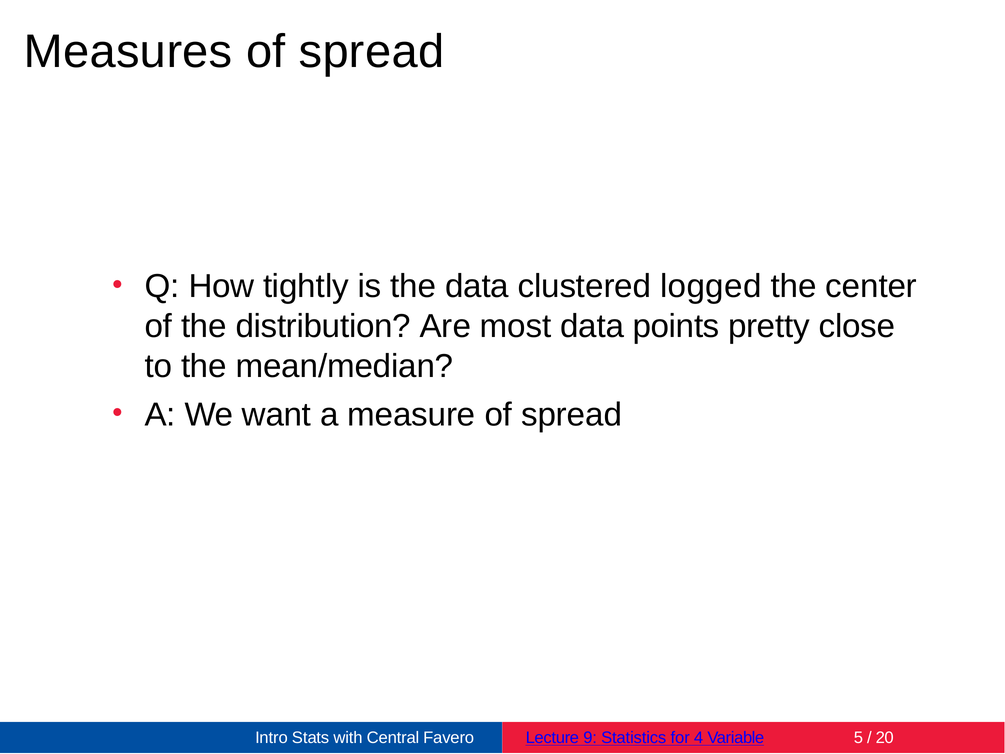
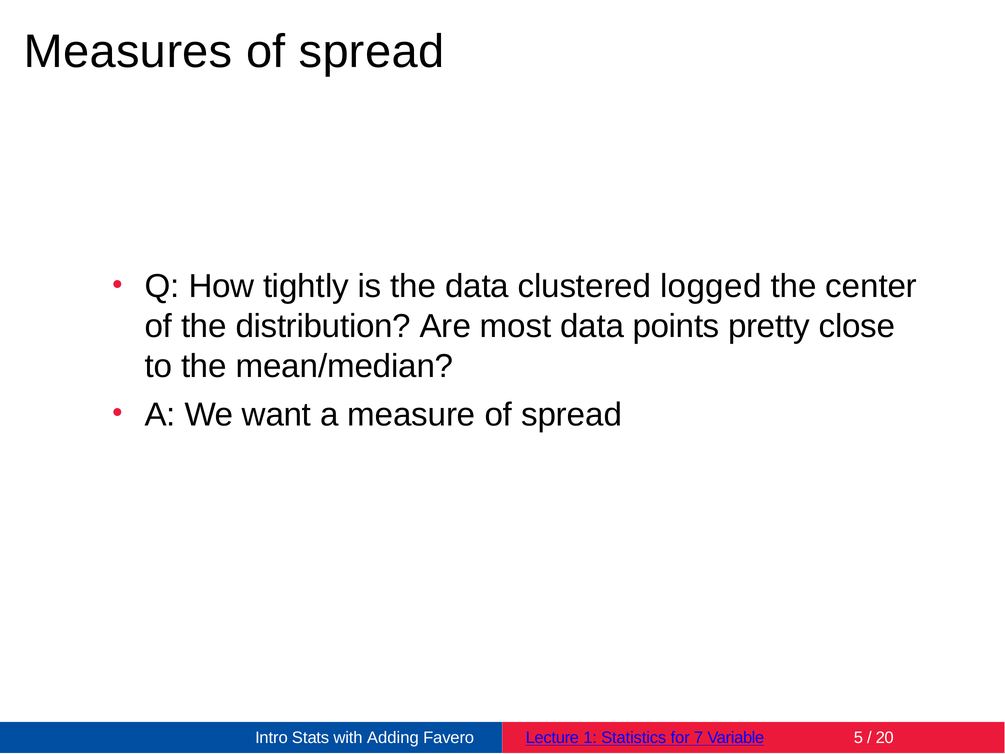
Central: Central -> Adding
9: 9 -> 1
4: 4 -> 7
